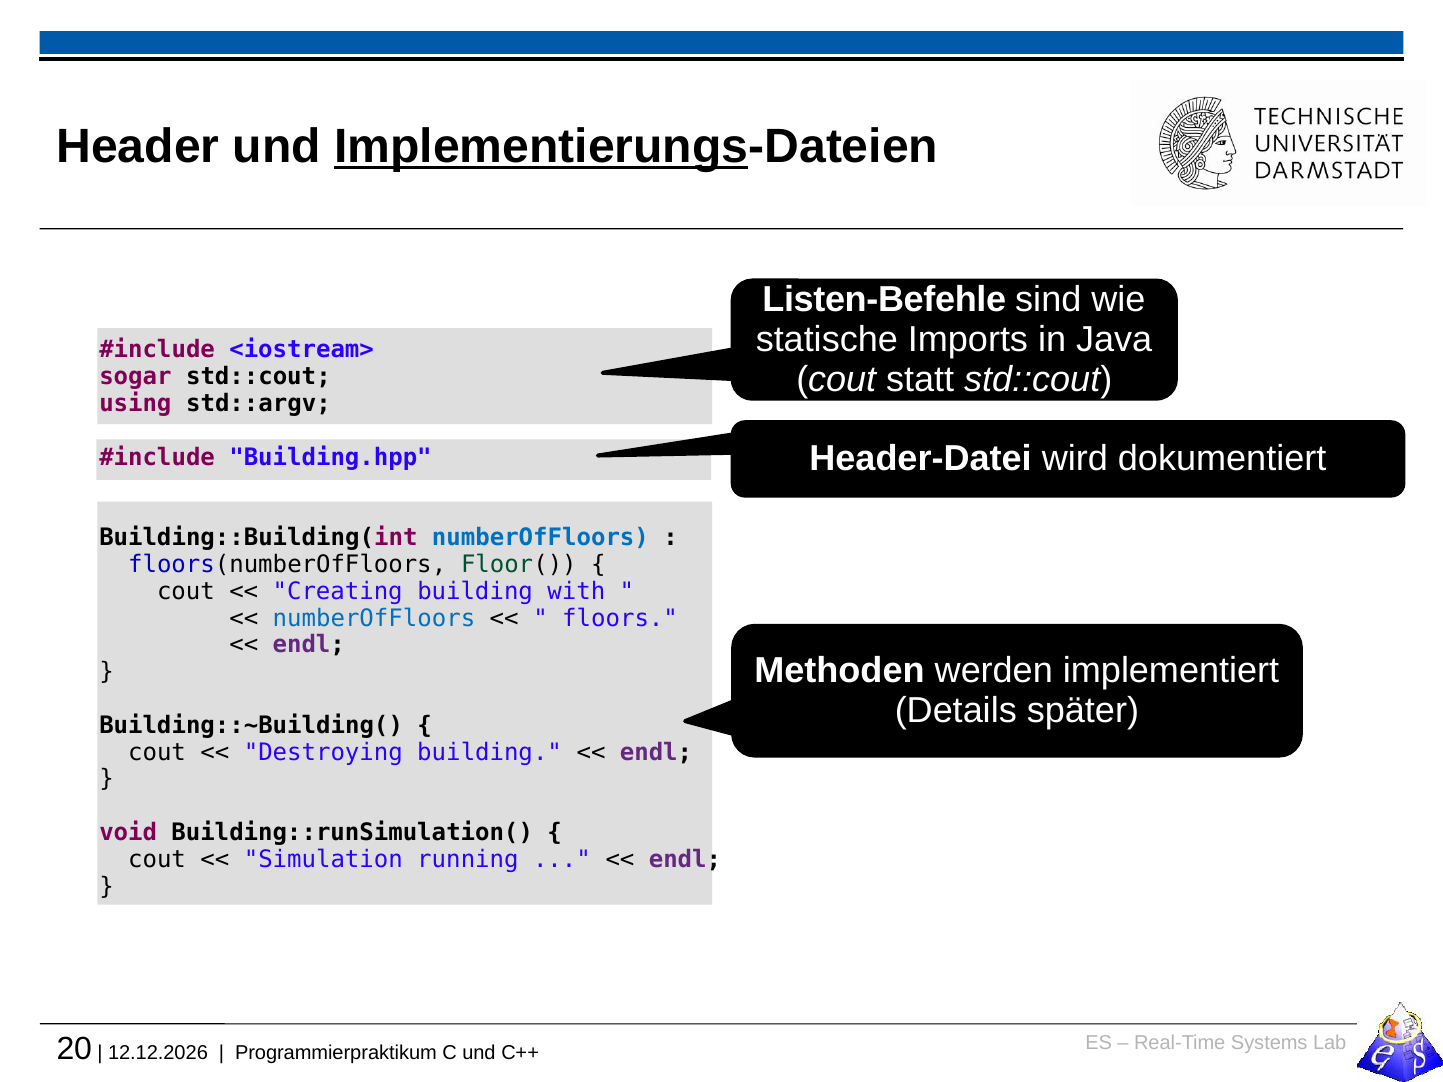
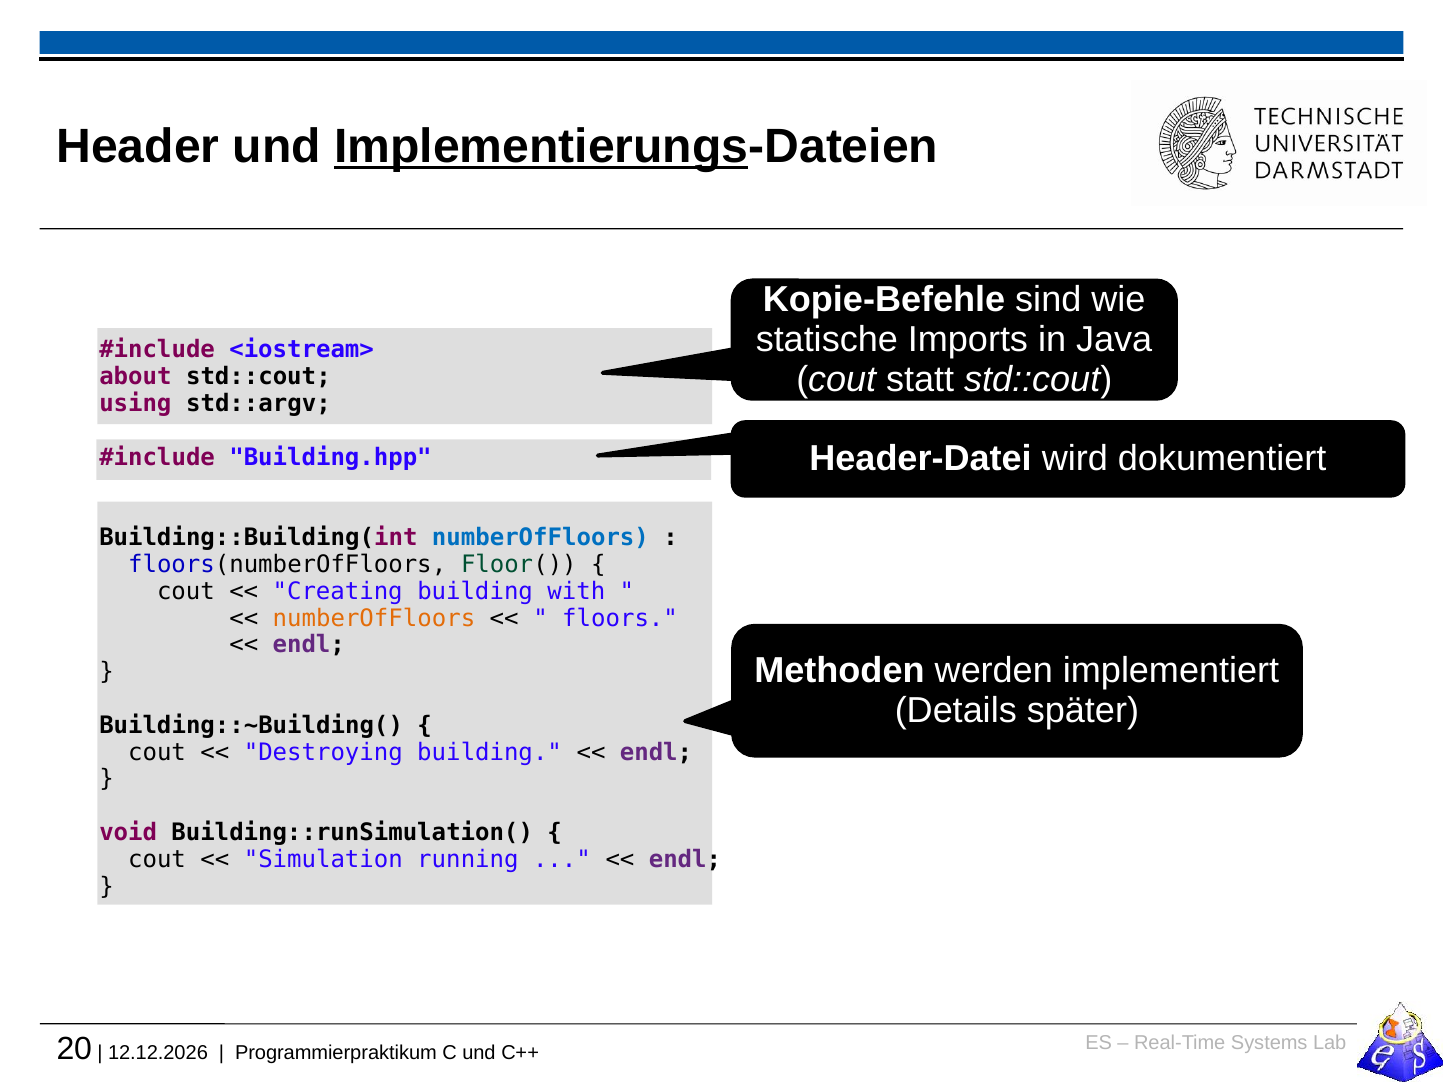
Listen-Befehle: Listen-Befehle -> Kopie-Befehle
sogar: sogar -> about
numberOfFloors at (374, 618) colour: blue -> orange
